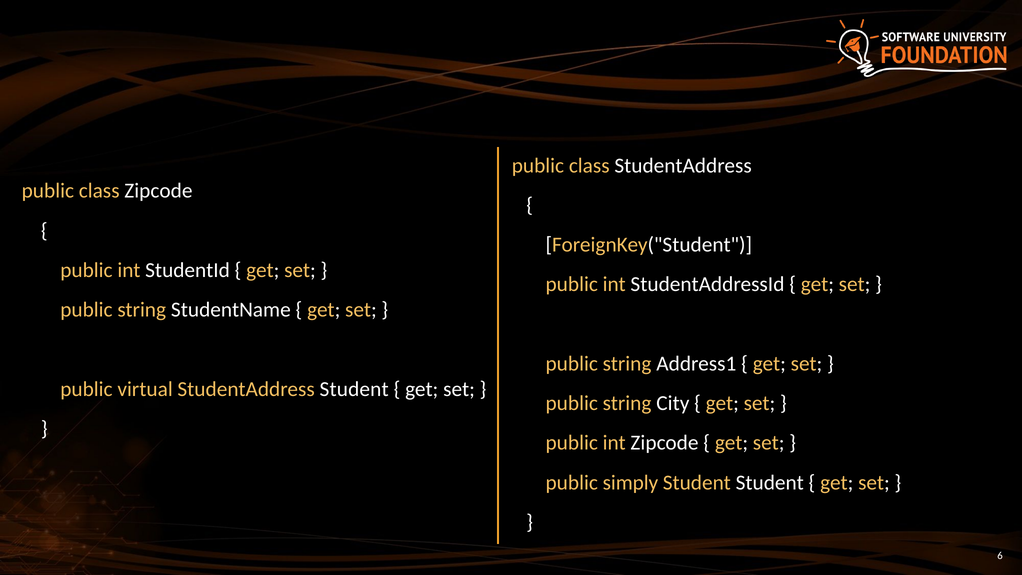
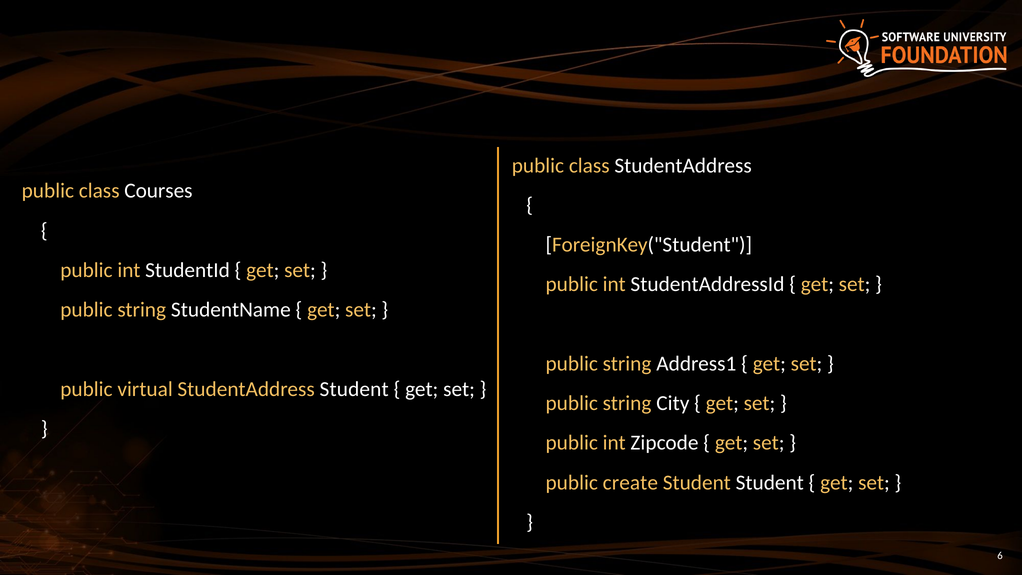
class Zipcode: Zipcode -> Courses
simply: simply -> create
